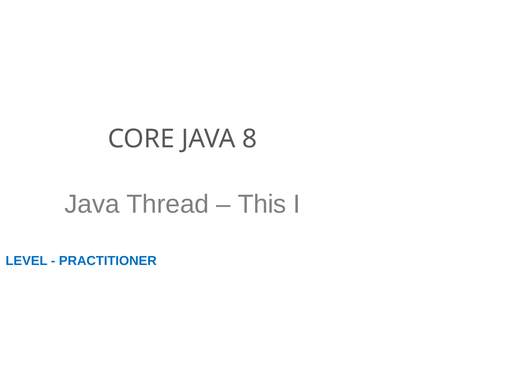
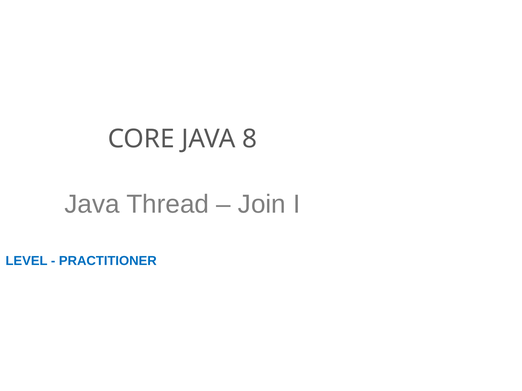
This: This -> Join
